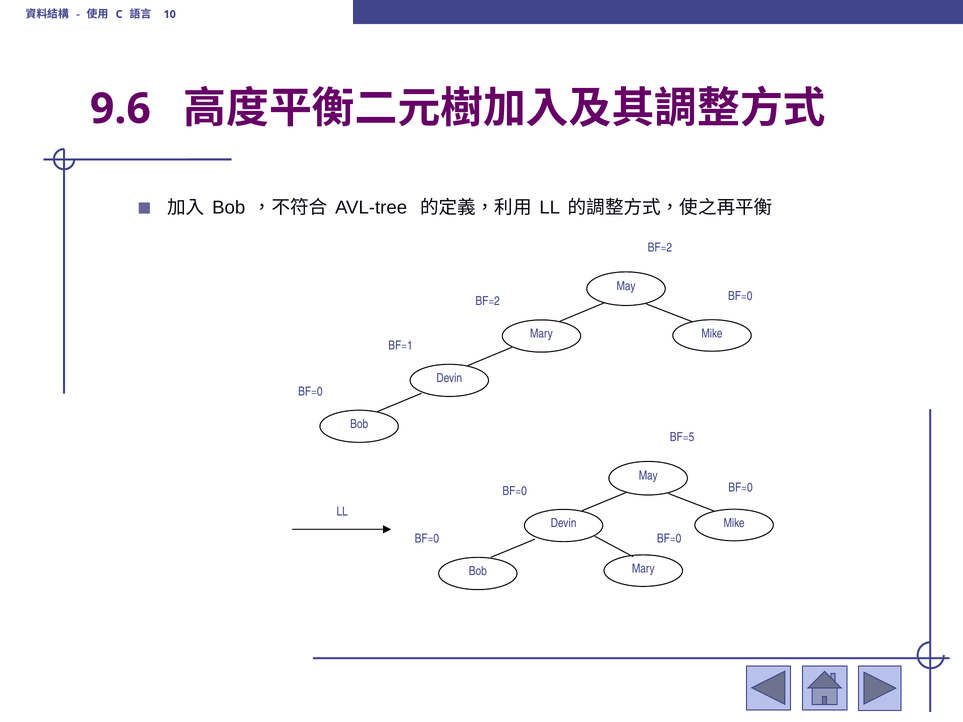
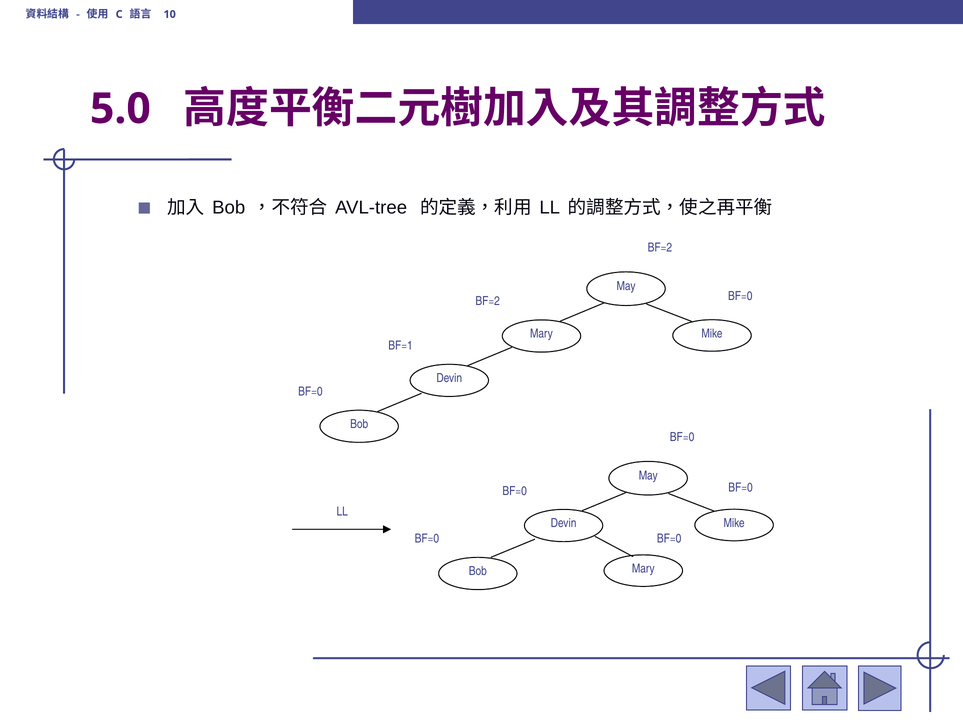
9.6: 9.6 -> 5.0
BF=5 at (682, 437): BF=5 -> BF=0
